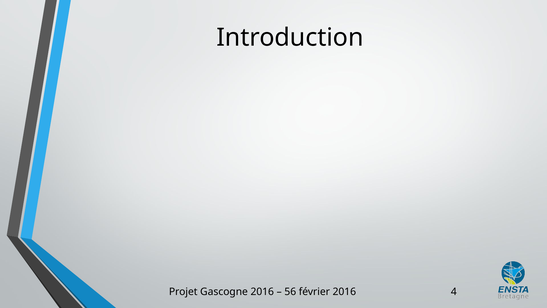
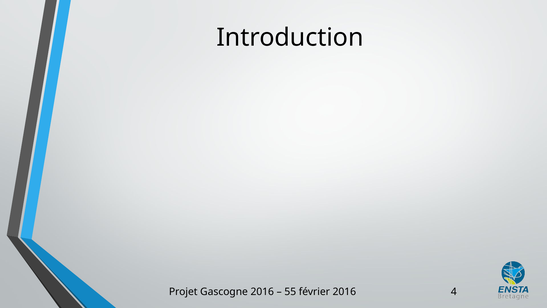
56: 56 -> 55
